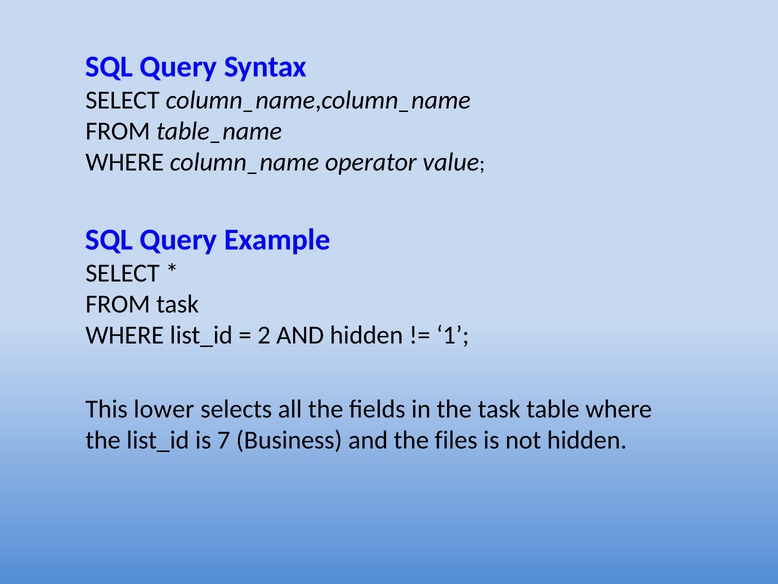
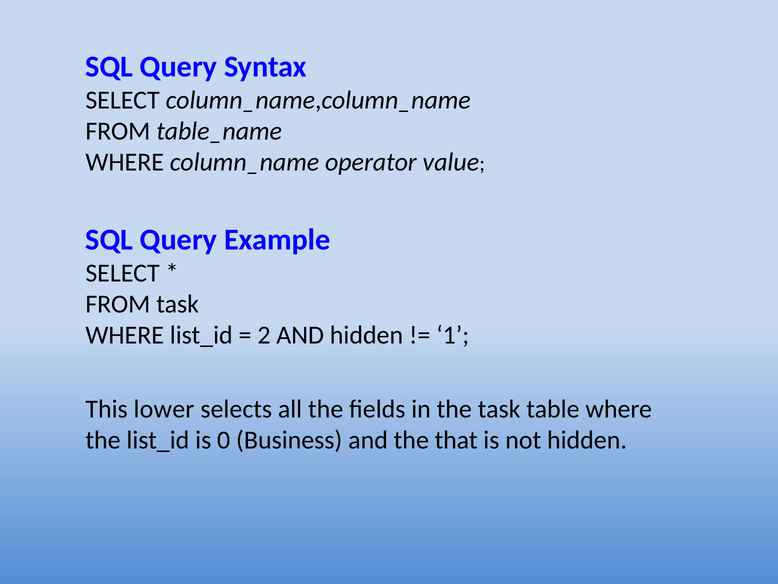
7: 7 -> 0
files: files -> that
